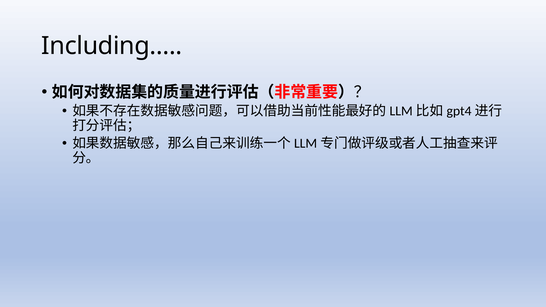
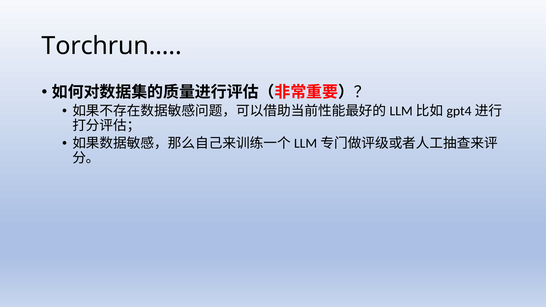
Including…: Including… -> Torchrun…
